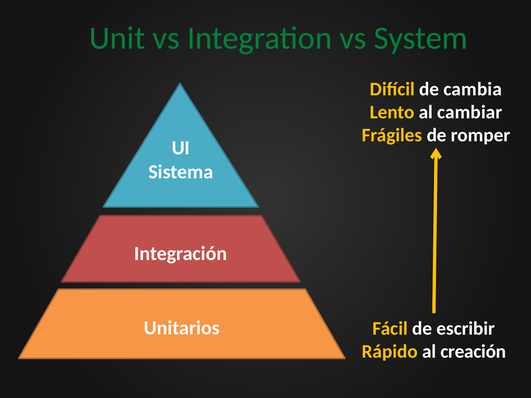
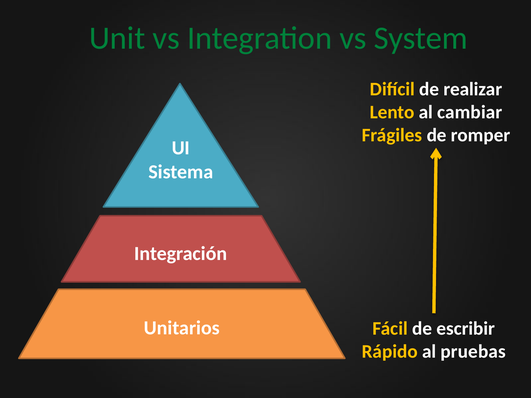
cambia: cambia -> realizar
creación: creación -> pruebas
